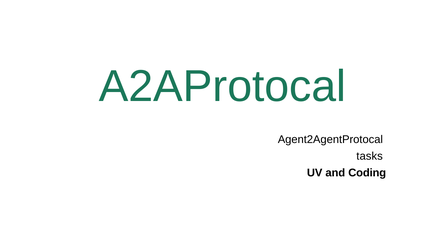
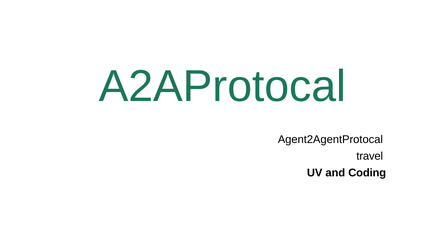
tasks: tasks -> travel
